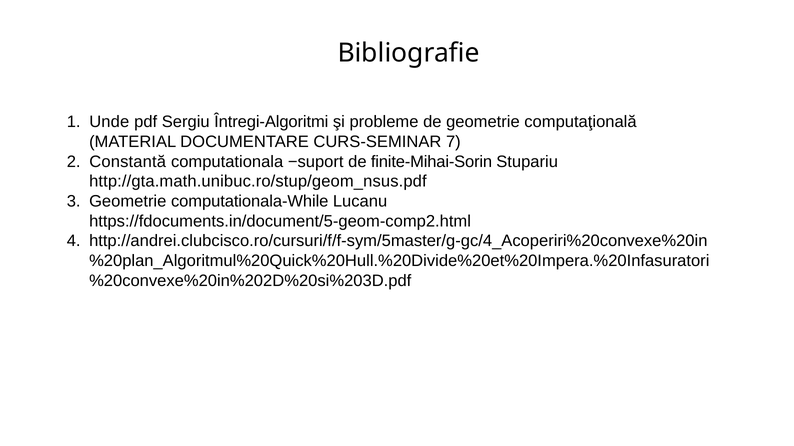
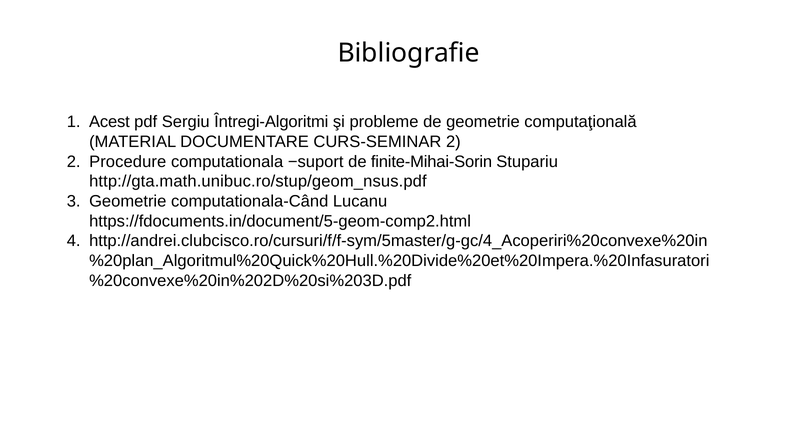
Unde: Unde -> Acest
CURS-SEMINAR 7: 7 -> 2
Constantă: Constantă -> Procedure
computationala-While: computationala-While -> computationala-Când
